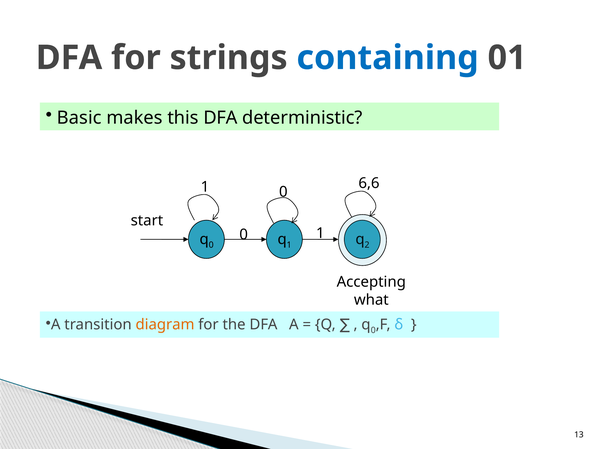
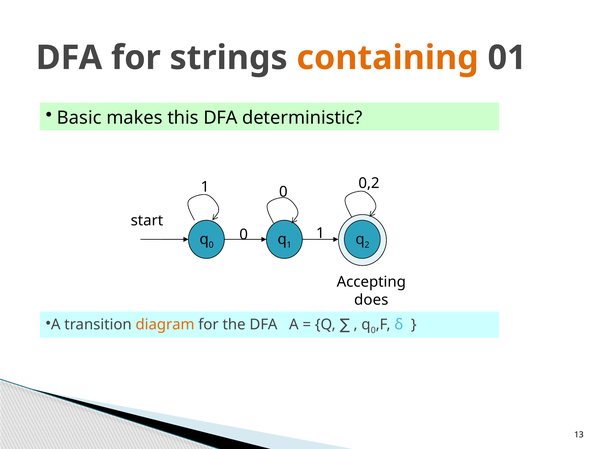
containing colour: blue -> orange
6,6: 6,6 -> 0,2
what: what -> does
